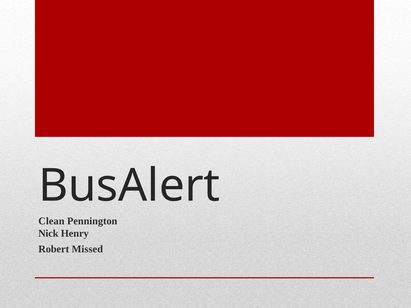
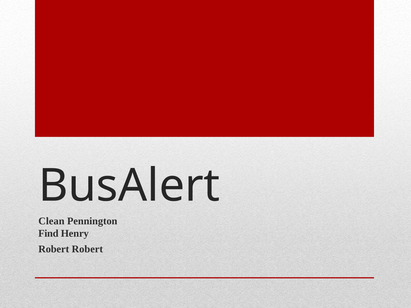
Nick: Nick -> Find
Robert Missed: Missed -> Robert
